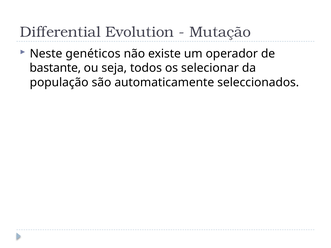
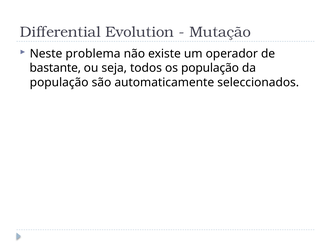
genéticos: genéticos -> problema
os selecionar: selecionar -> população
